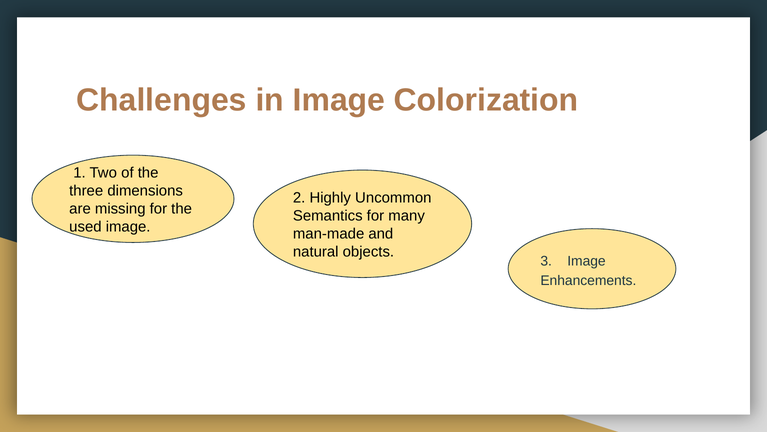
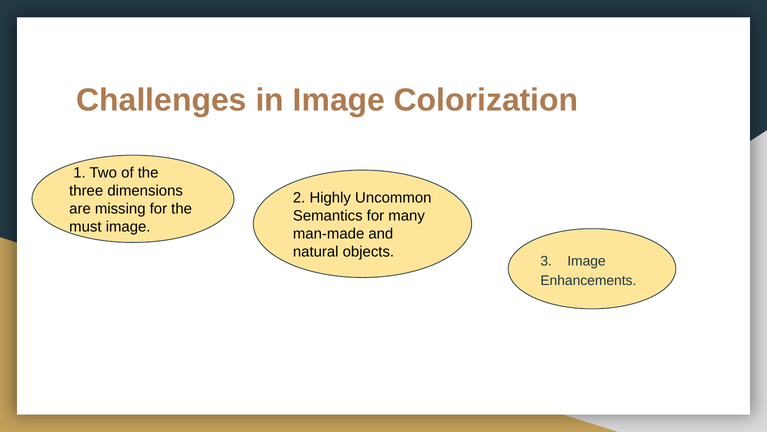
used: used -> must
